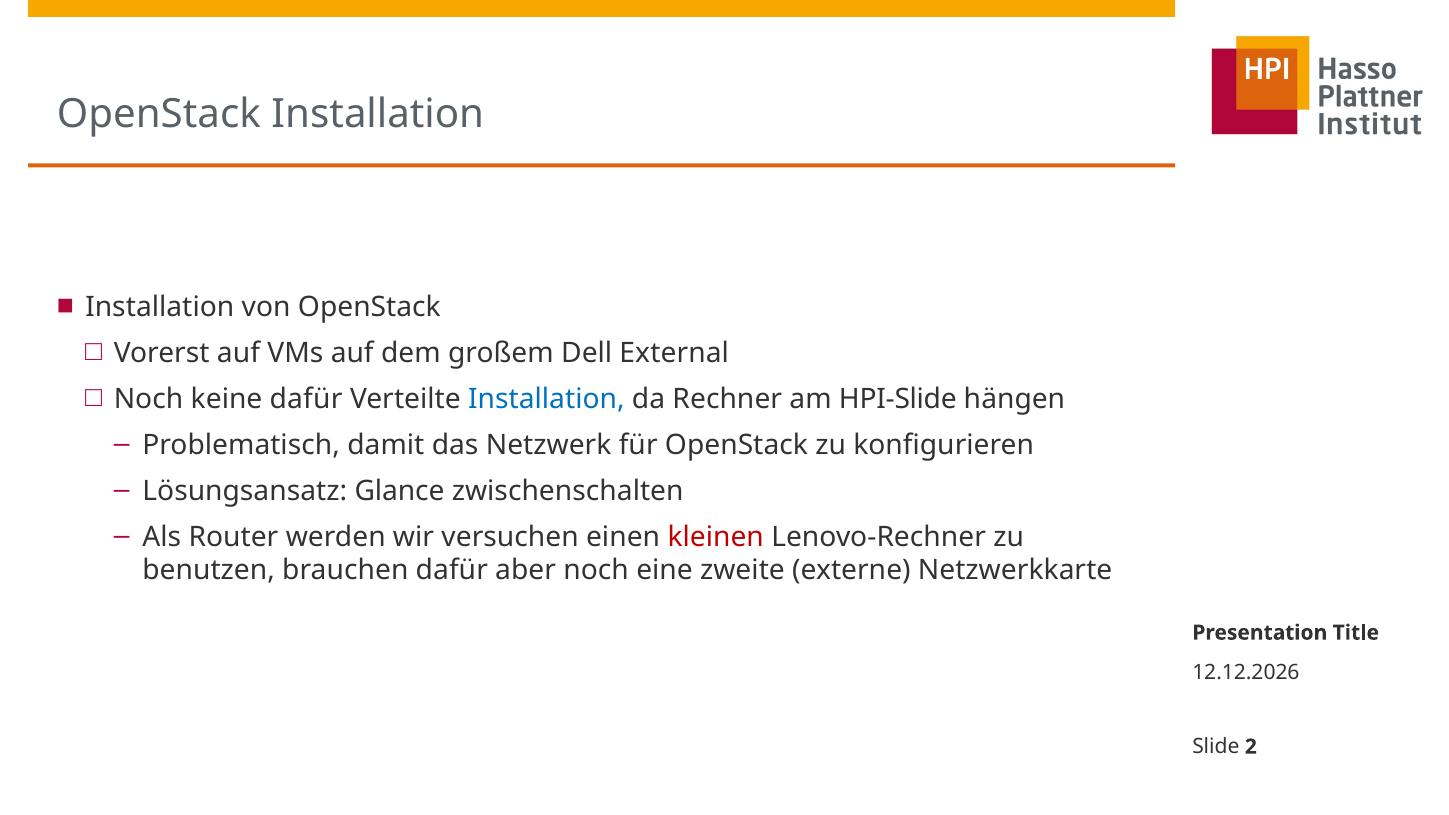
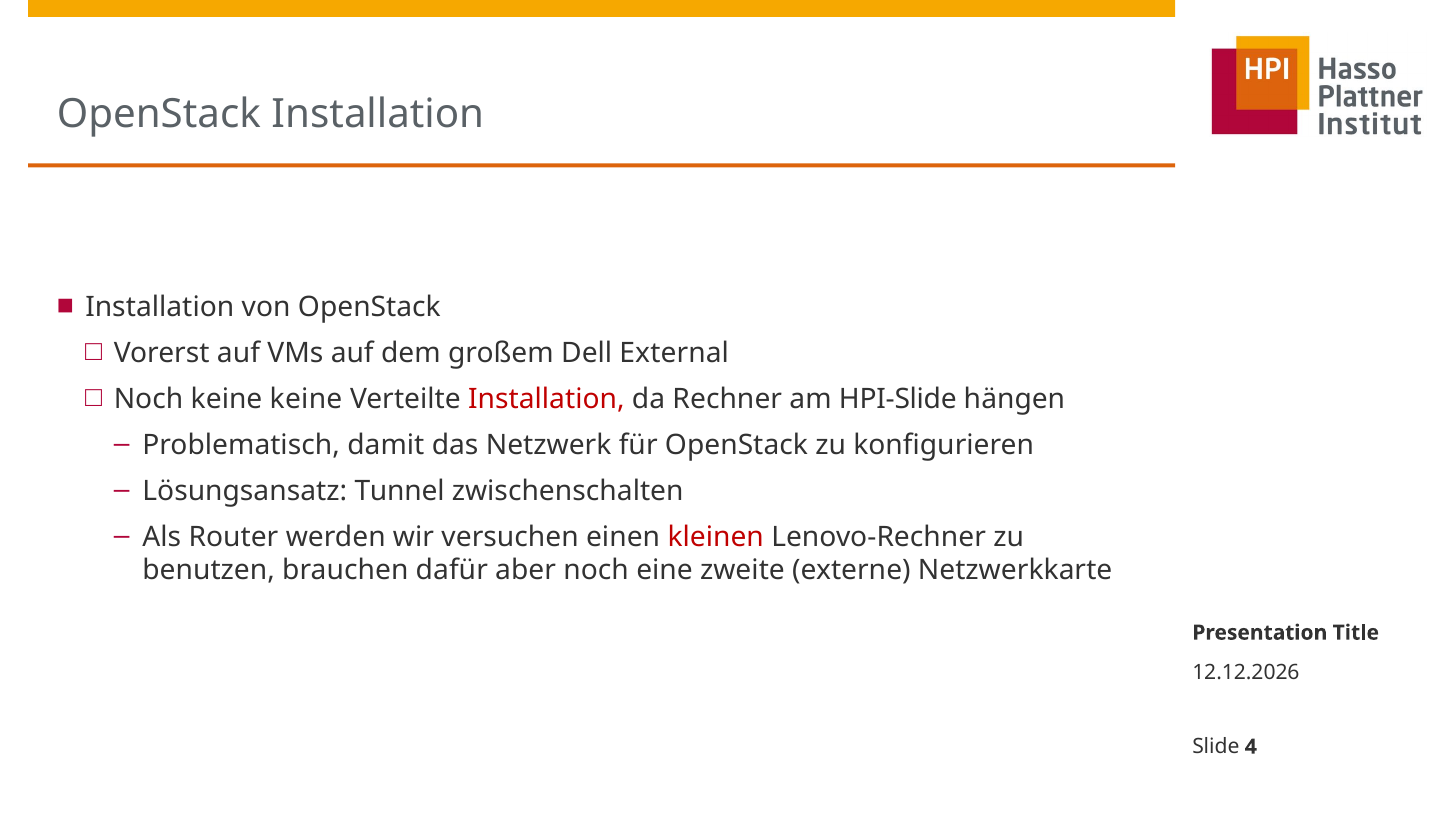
keine dafür: dafür -> keine
Installation at (546, 399) colour: blue -> red
Glance: Glance -> Tunnel
2: 2 -> 4
